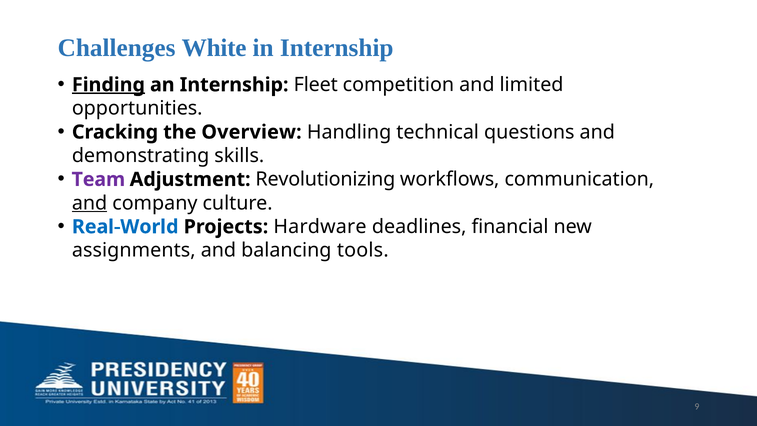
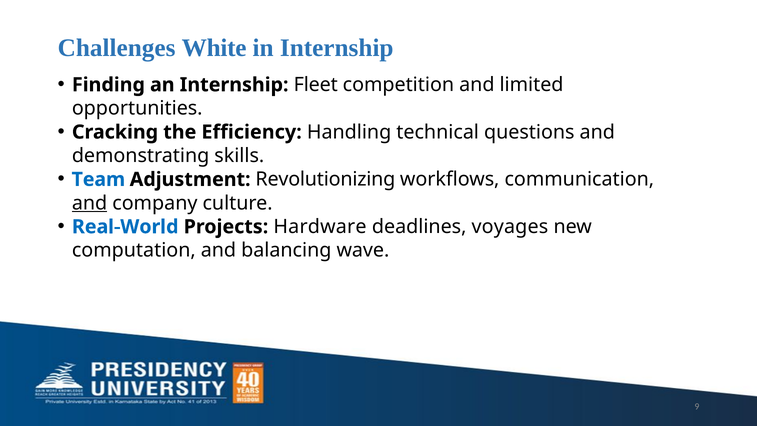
Finding underline: present -> none
Overview: Overview -> Efficiency
Team colour: purple -> blue
financial: financial -> voyages
assignments: assignments -> computation
tools: tools -> wave
